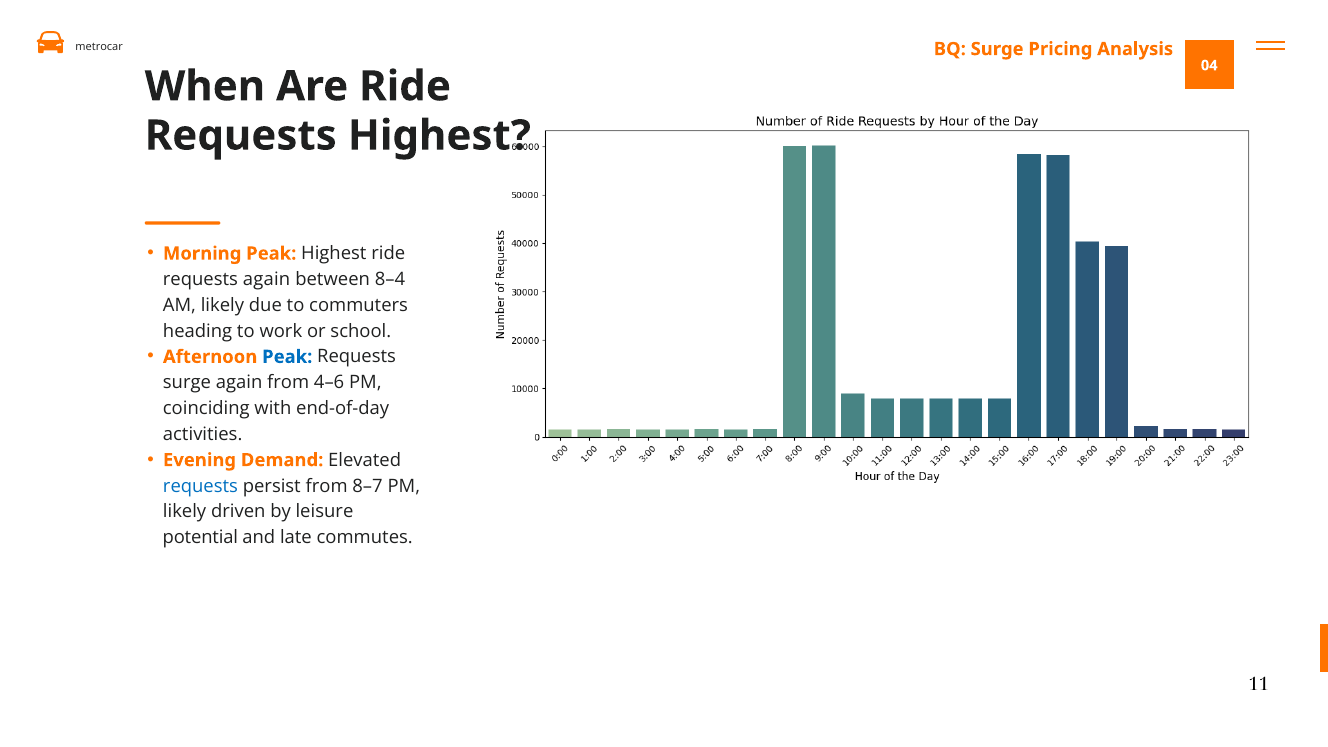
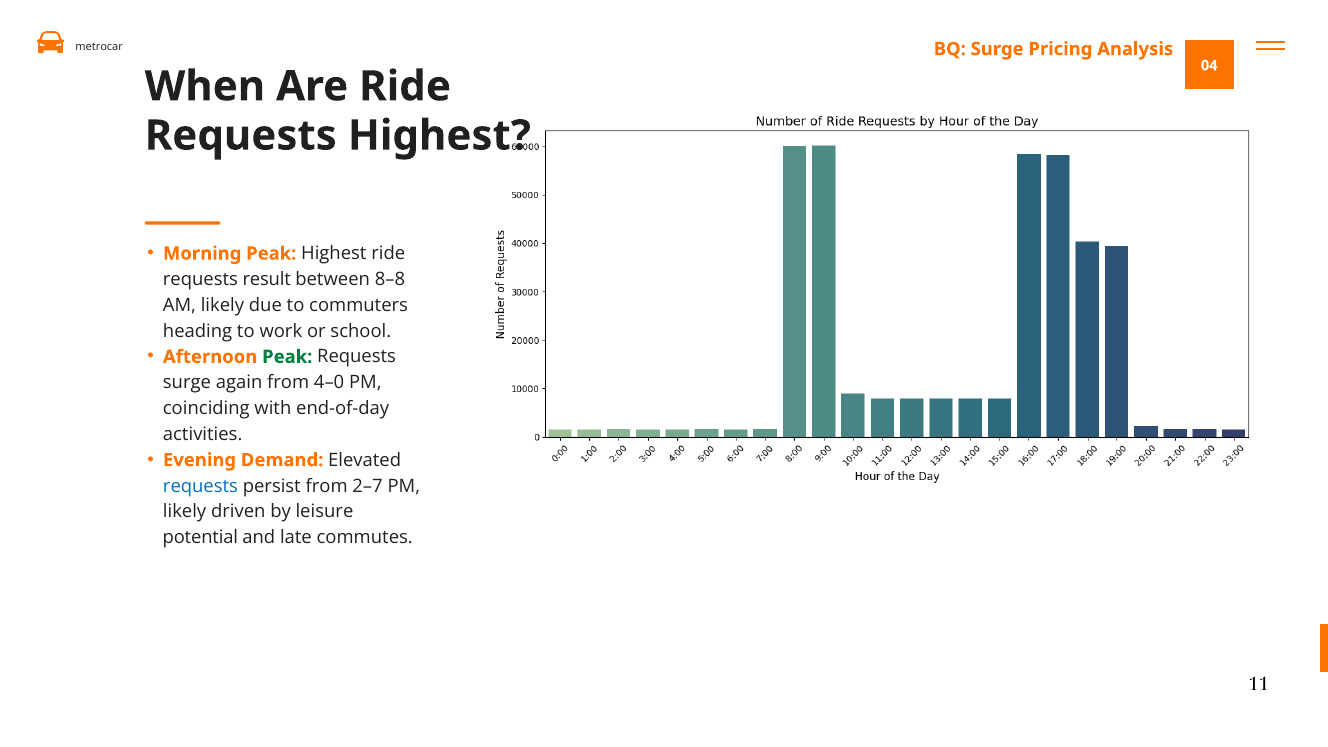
requests again: again -> result
8–4: 8–4 -> 8–8
Peak at (287, 357) colour: blue -> green
4–6: 4–6 -> 4–0
8–7: 8–7 -> 2–7
